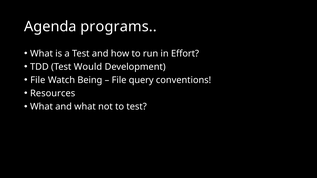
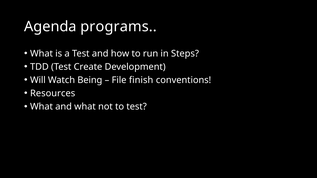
Effort: Effort -> Steps
Would: Would -> Create
File at (38, 80): File -> Will
query: query -> finish
